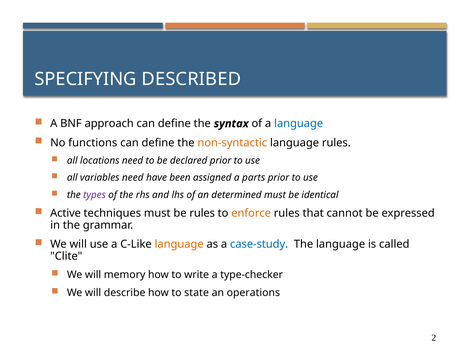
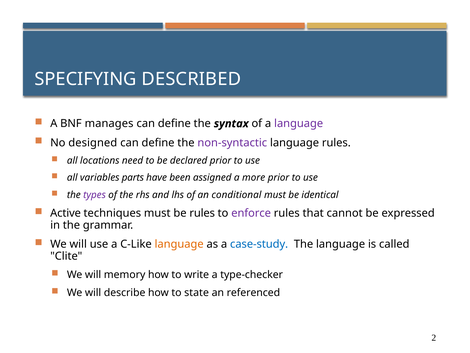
approach: approach -> manages
language at (299, 123) colour: blue -> purple
functions: functions -> designed
non-syntactic colour: orange -> purple
variables need: need -> parts
parts: parts -> more
determined: determined -> conditional
enforce colour: orange -> purple
operations: operations -> referenced
